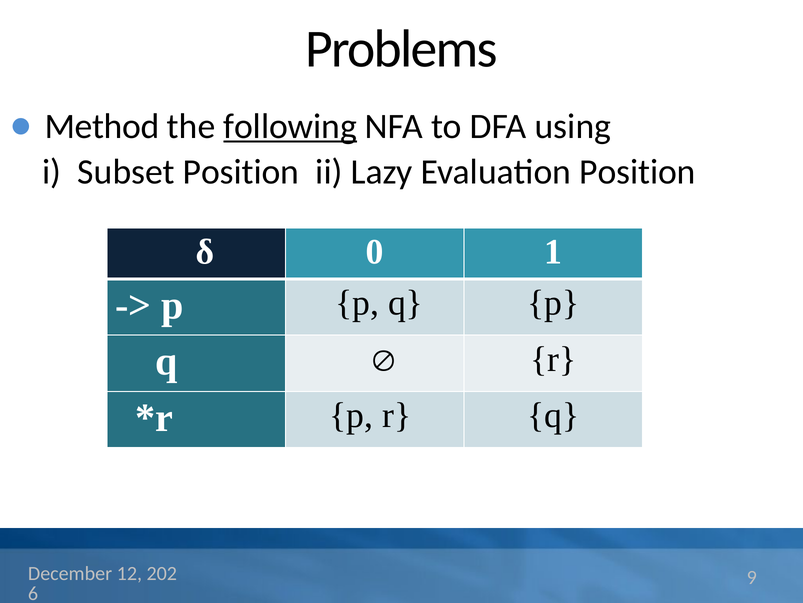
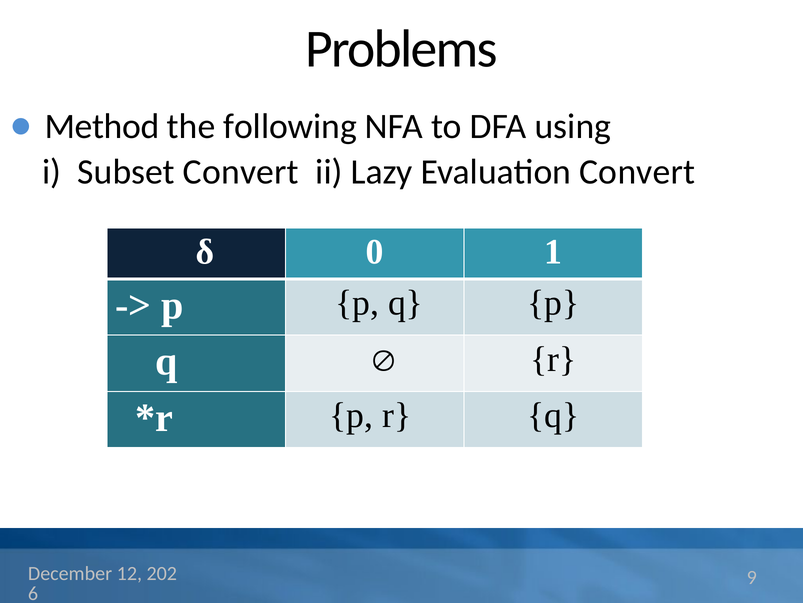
following underline: present -> none
Subset Position: Position -> Convert
Evaluation Position: Position -> Convert
